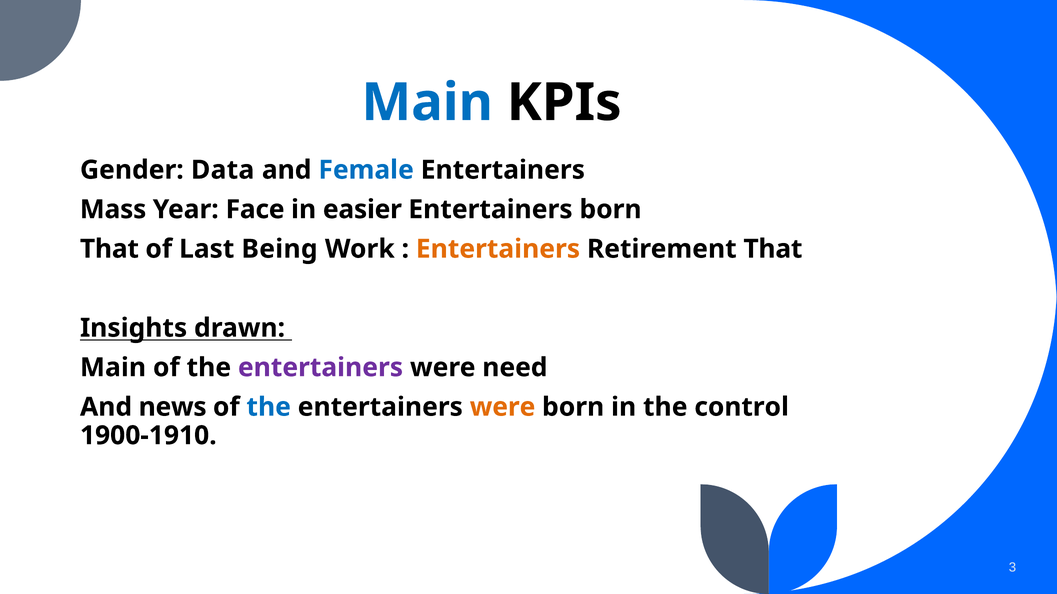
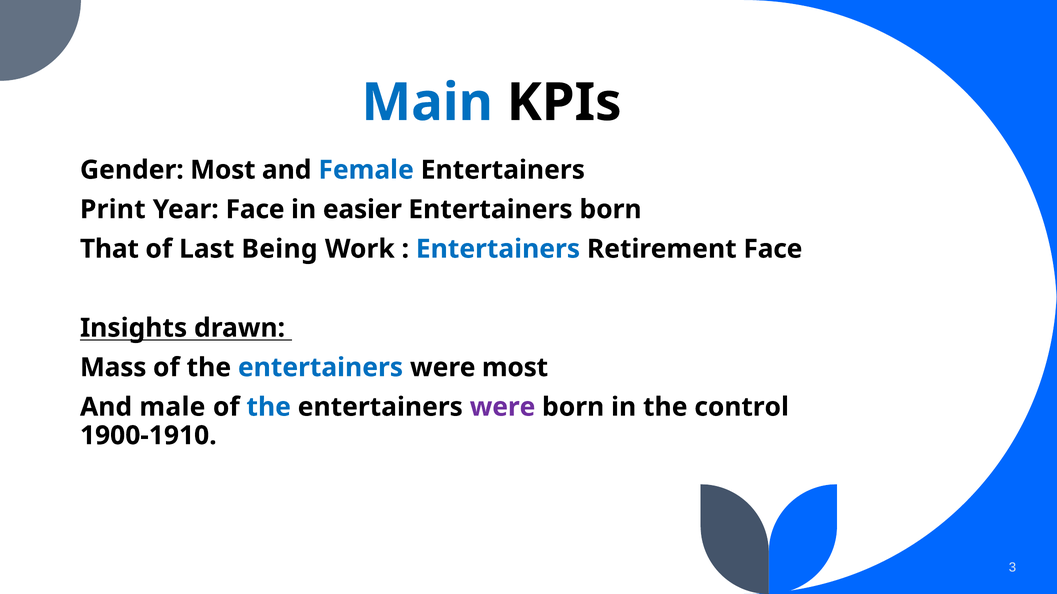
Gender Data: Data -> Most
Mass: Mass -> Print
Entertainers at (498, 249) colour: orange -> blue
Retirement That: That -> Face
Main at (113, 368): Main -> Mass
entertainers at (320, 368) colour: purple -> blue
were need: need -> most
news: news -> male
were at (503, 407) colour: orange -> purple
